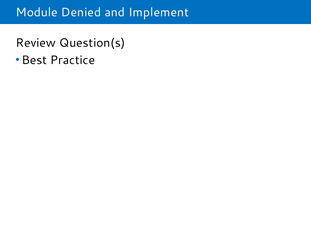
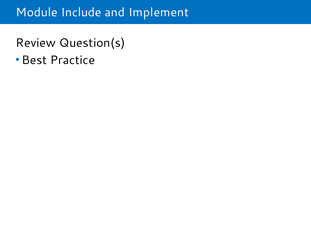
Denied: Denied -> Include
